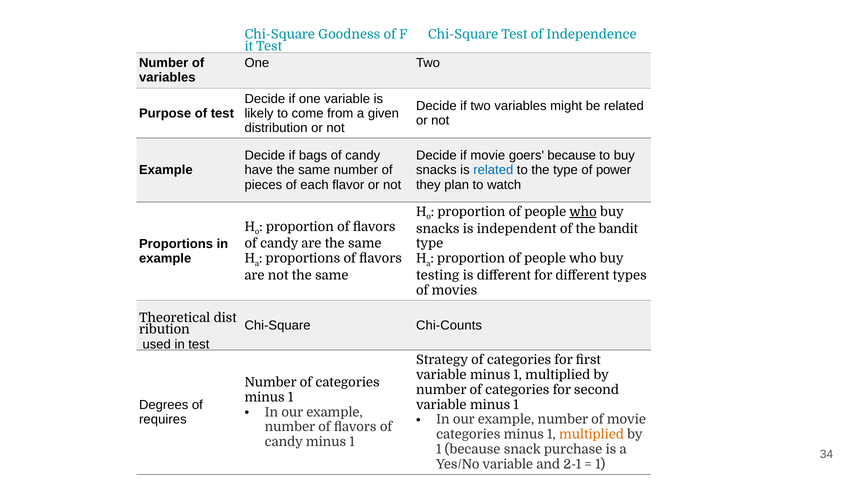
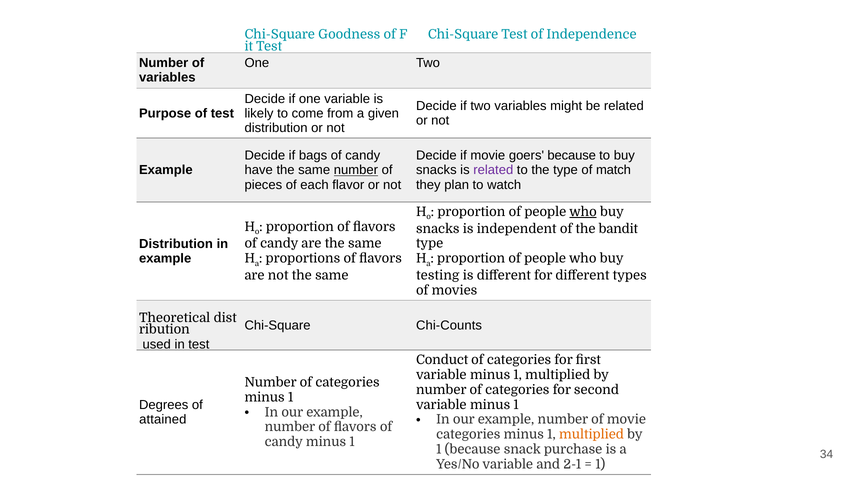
number at (356, 170) underline: none -> present
related at (493, 170) colour: blue -> purple
power: power -> match
Proportions at (176, 244): Proportions -> Distribution
Strategy: Strategy -> Conduct
requires: requires -> attained
